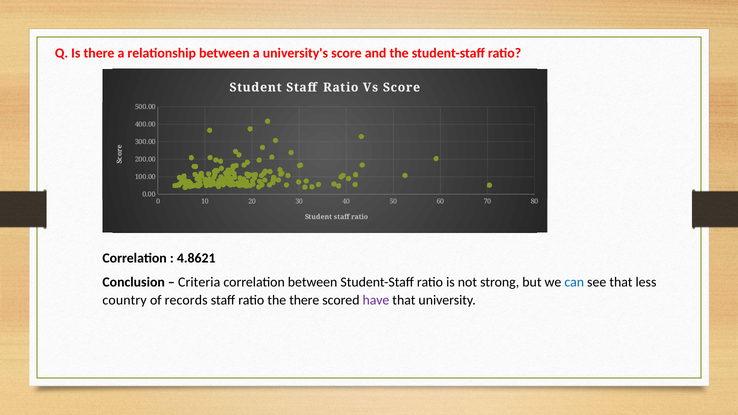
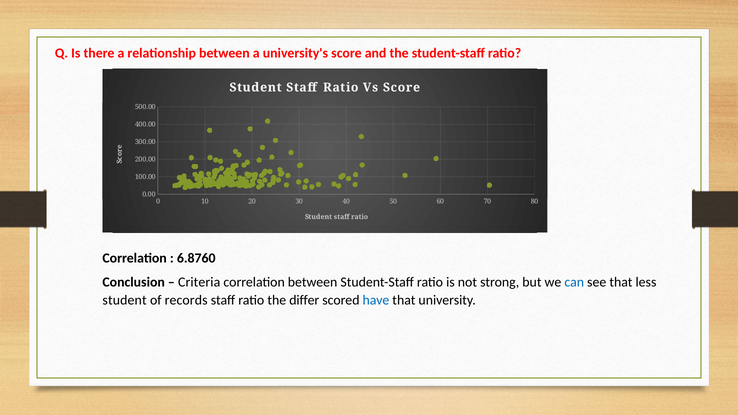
4.8621: 4.8621 -> 6.8760
country at (125, 300): country -> student
the there: there -> differ
have colour: purple -> blue
